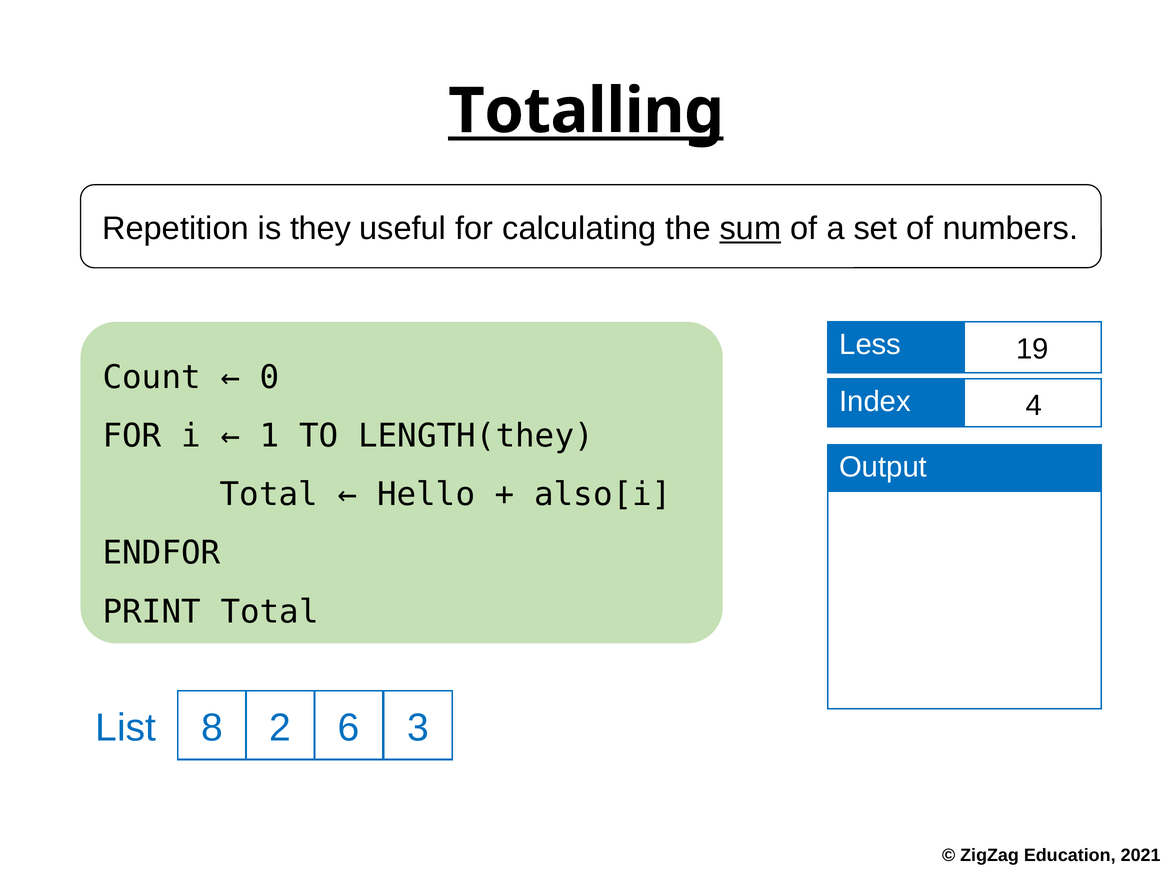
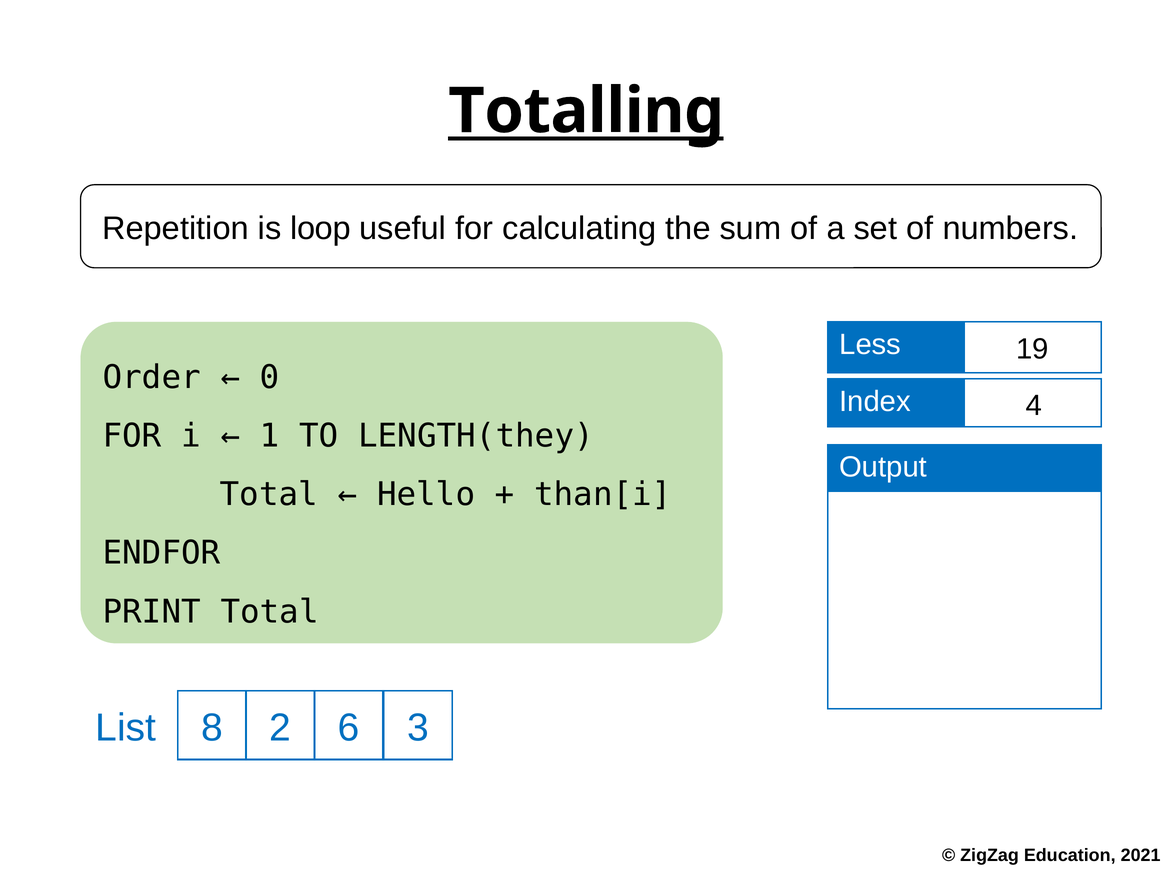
they: they -> loop
sum underline: present -> none
Count: Count -> Order
also[i: also[i -> than[i
